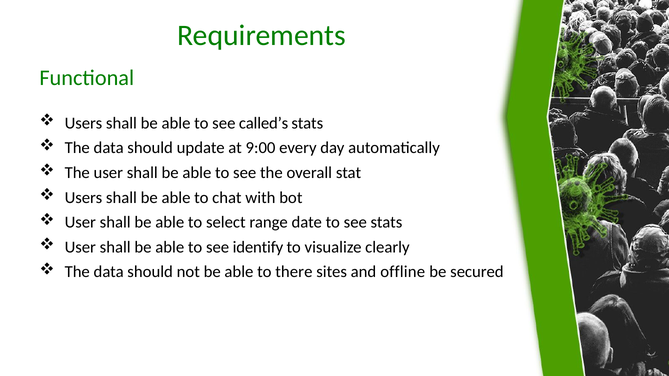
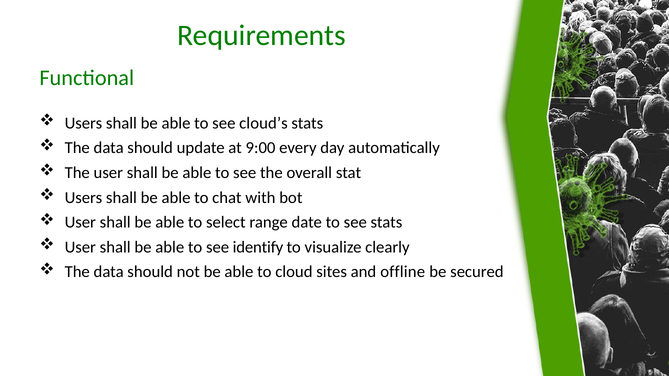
called’s: called’s -> cloud’s
there: there -> cloud
